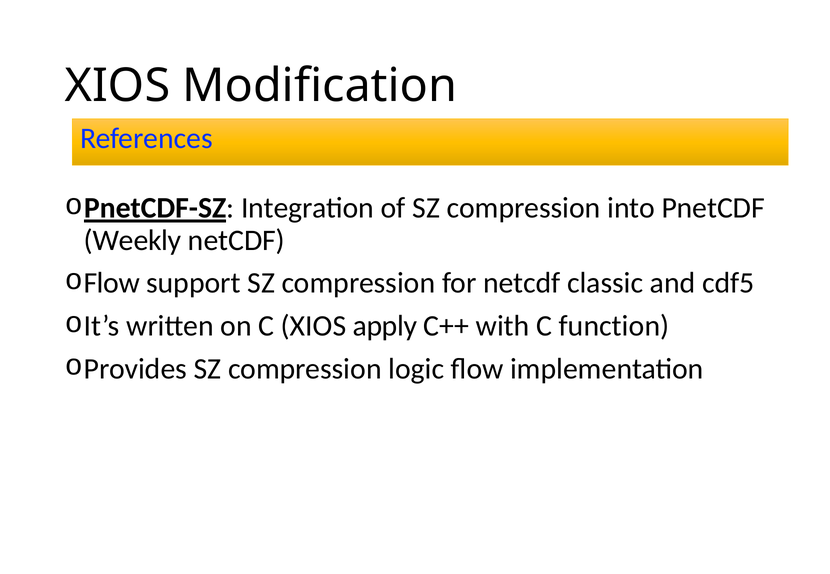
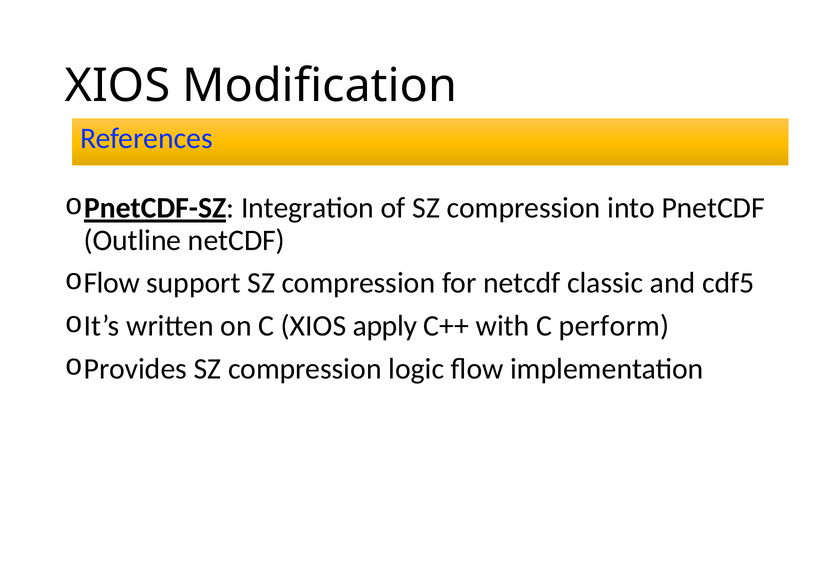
Weekly: Weekly -> Outline
function: function -> perform
